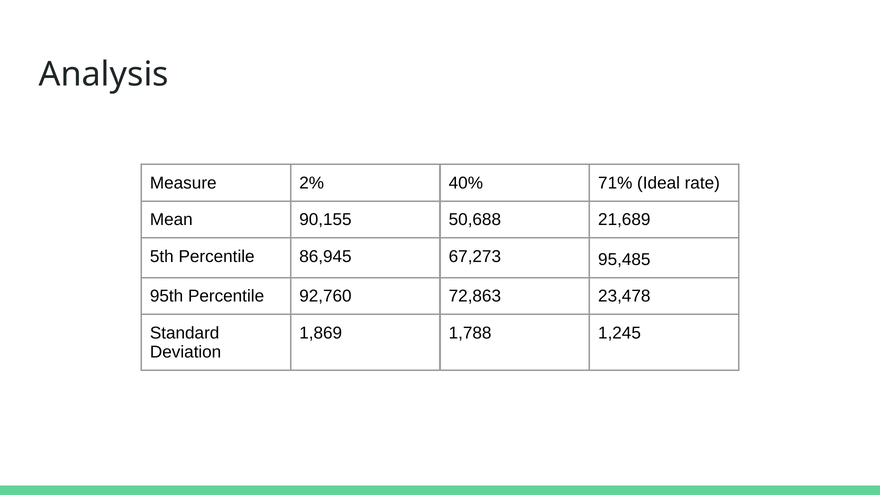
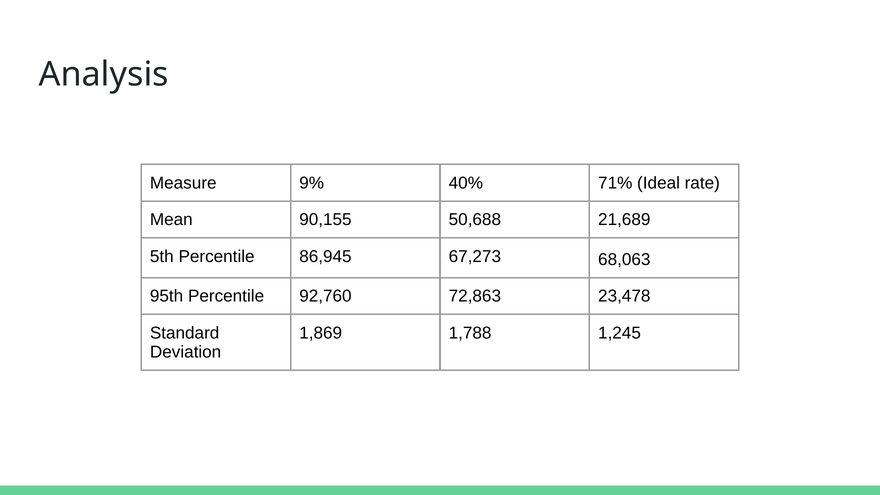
2%: 2% -> 9%
95,485: 95,485 -> 68,063
